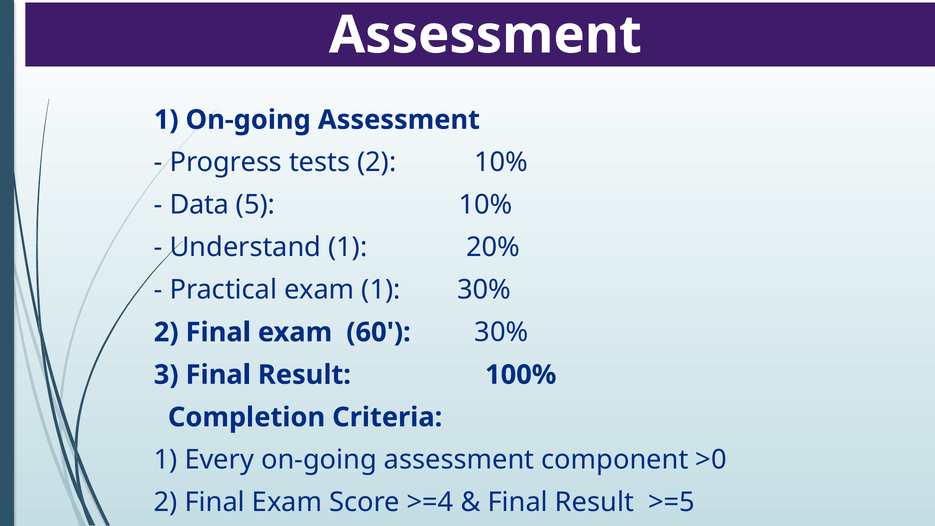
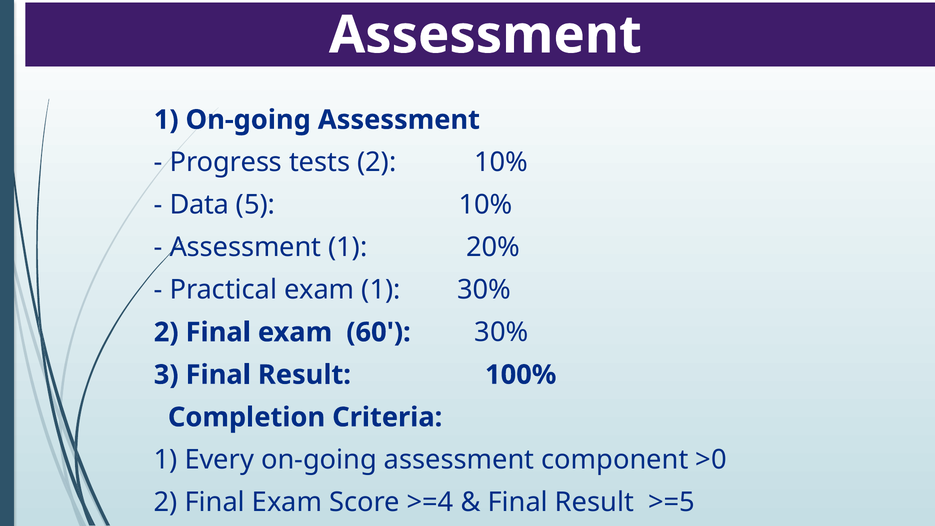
Understand at (245, 247): Understand -> Assessment
